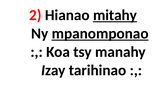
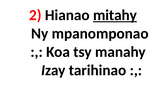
mpanomponao underline: present -> none
